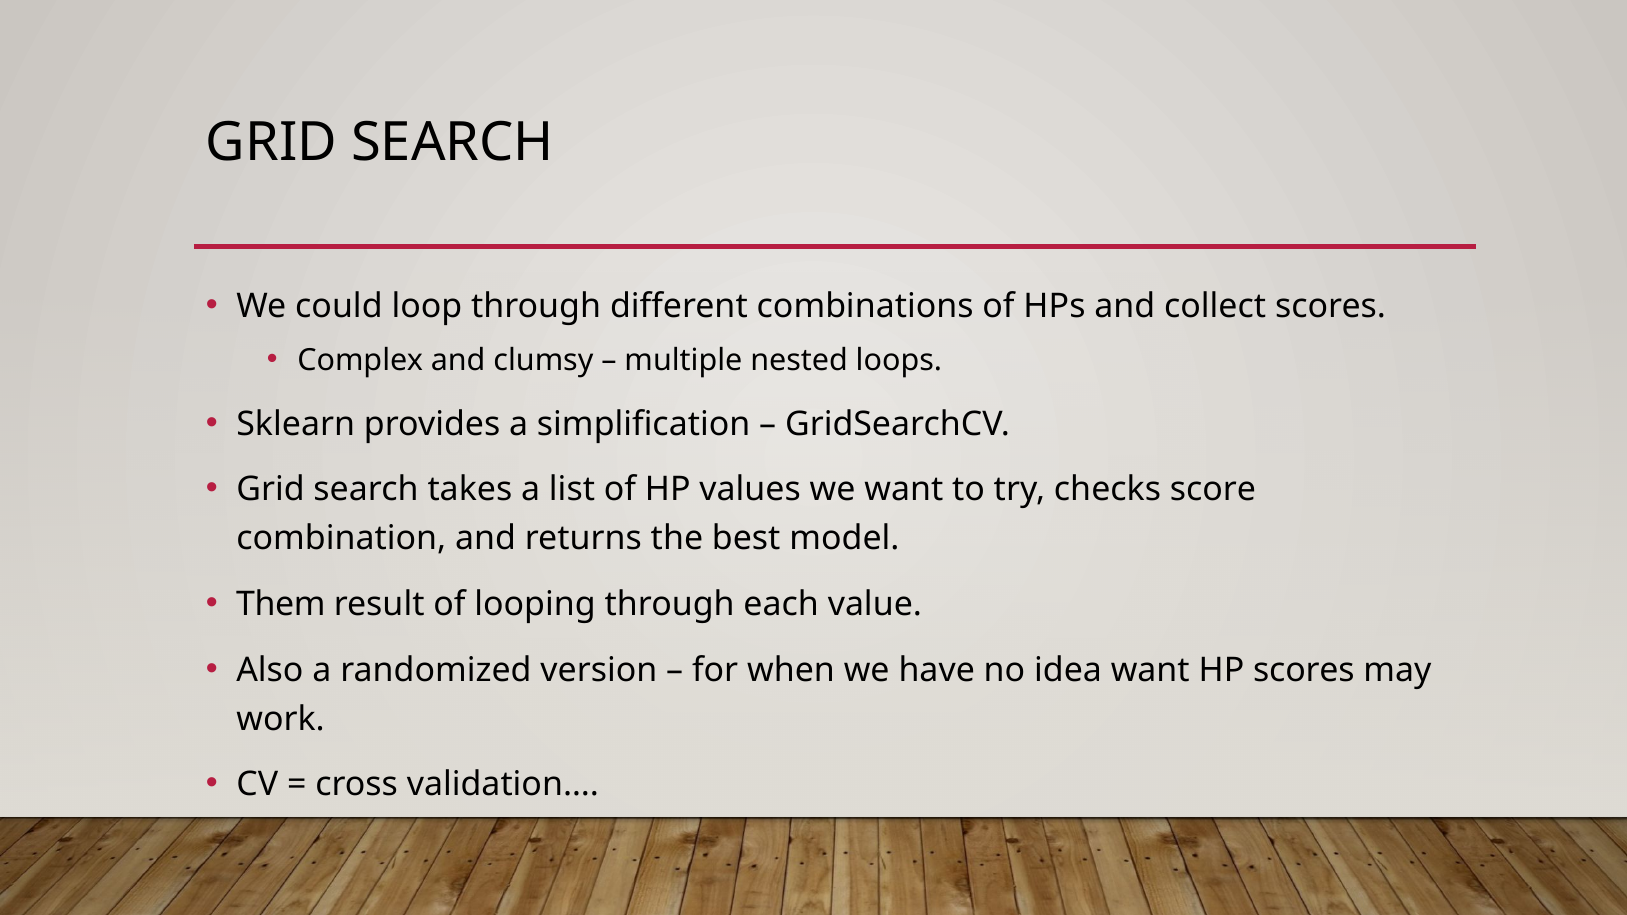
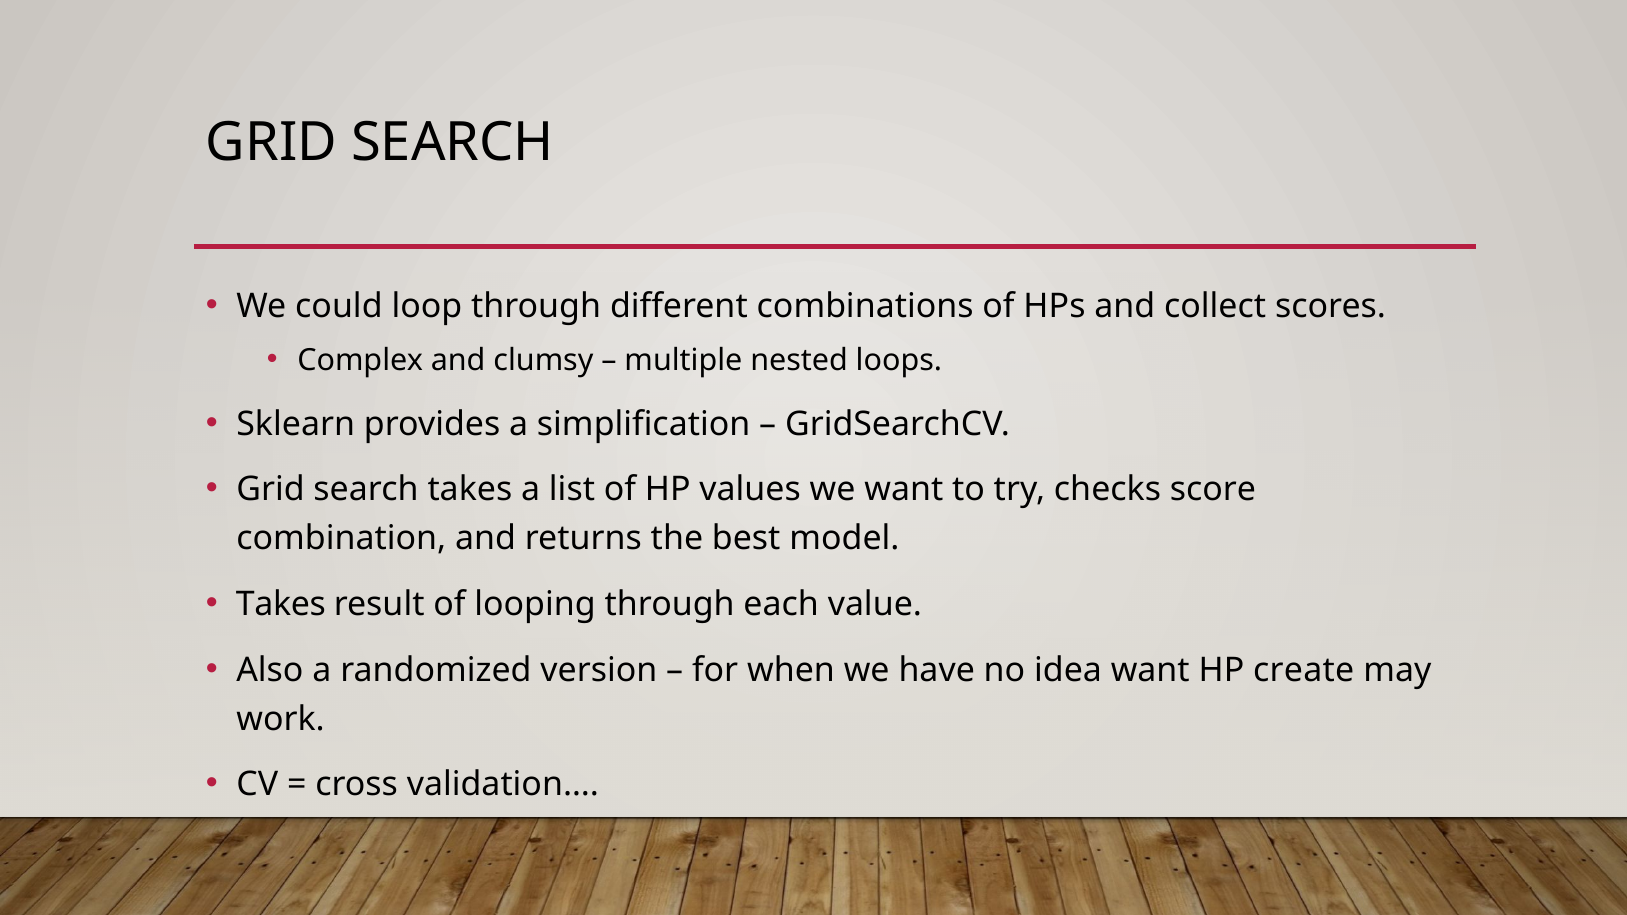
Them at (281, 604): Them -> Takes
HP scores: scores -> create
